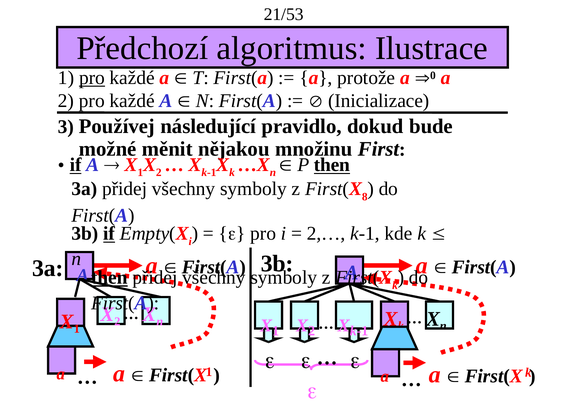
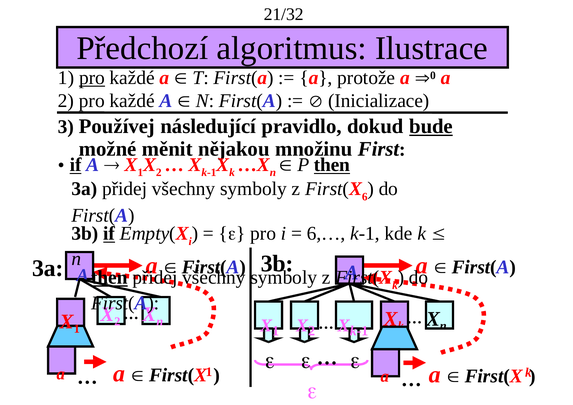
21/53: 21/53 -> 21/32
bude underline: none -> present
8: 8 -> 6
2,…: 2,… -> 6,…
